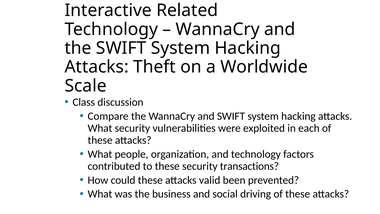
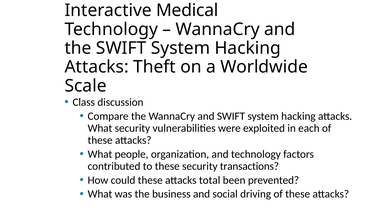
Related: Related -> Medical
valid: valid -> total
